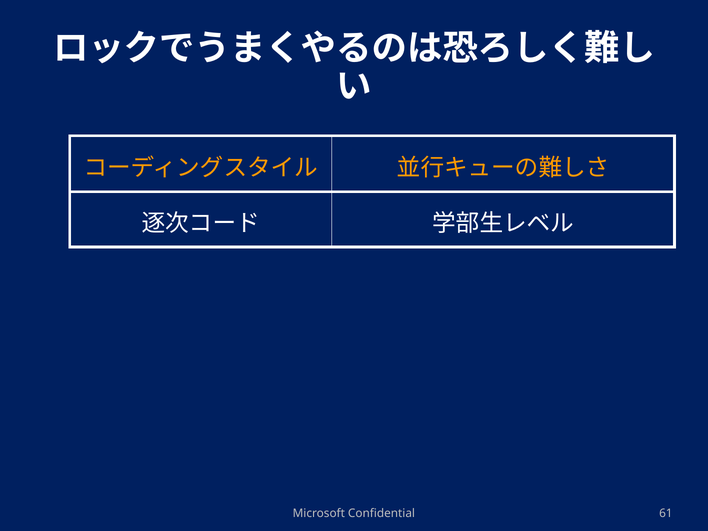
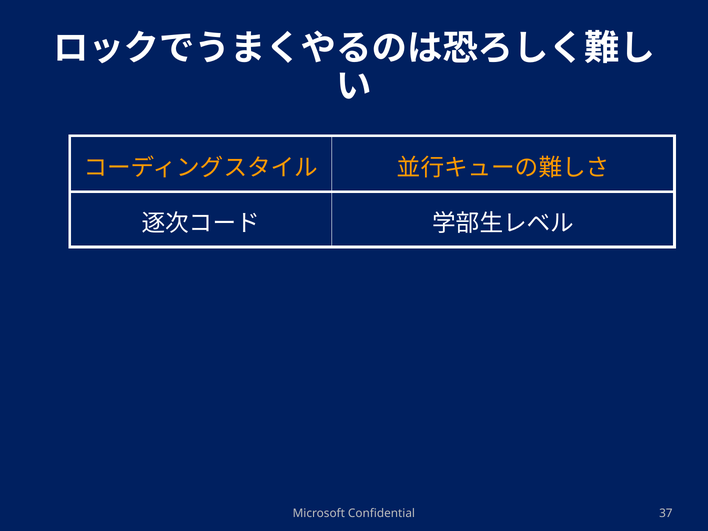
61: 61 -> 37
